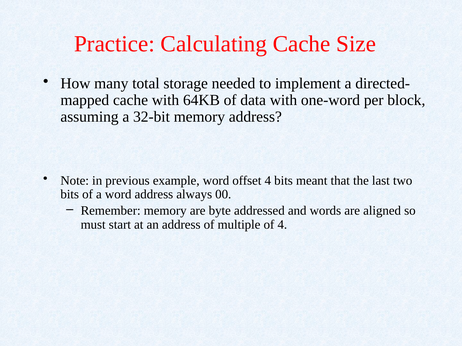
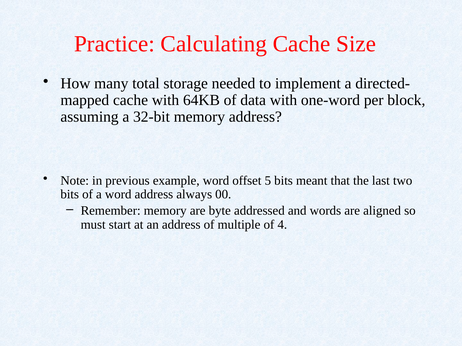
offset 4: 4 -> 5
